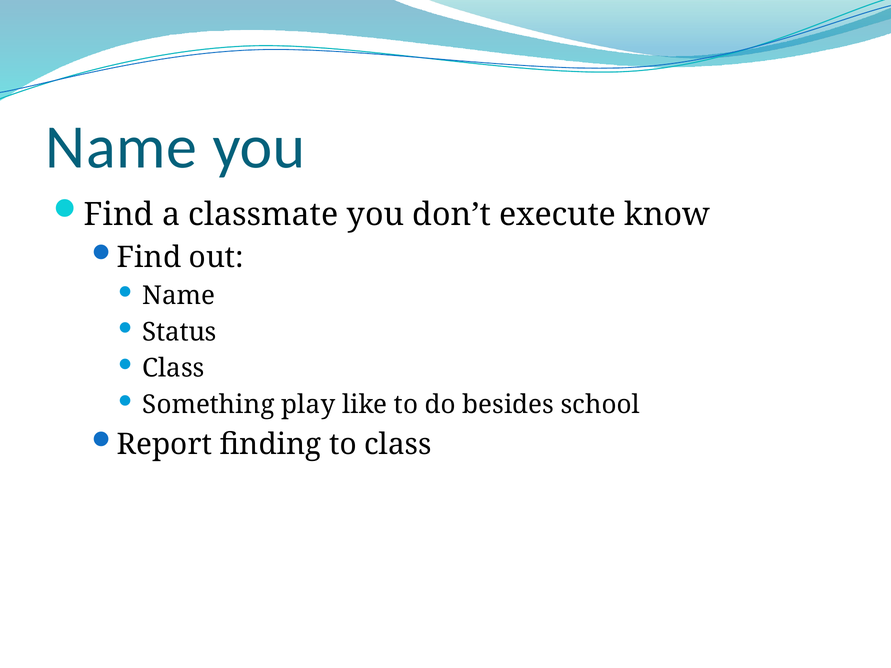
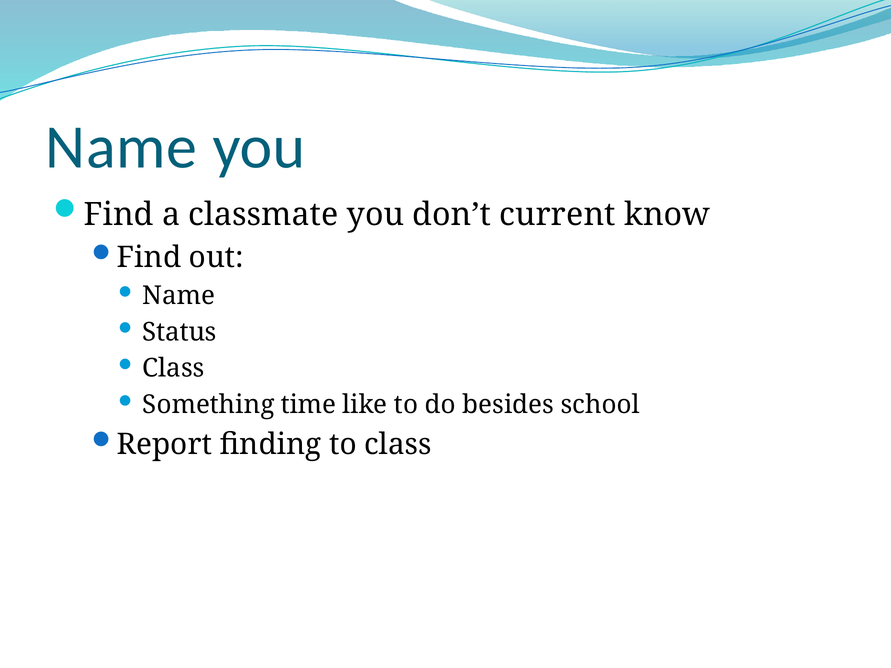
execute: execute -> current
play: play -> time
